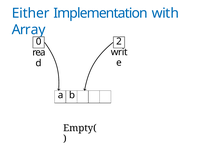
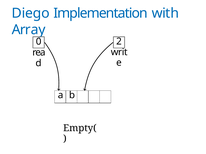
Either: Either -> Diego
